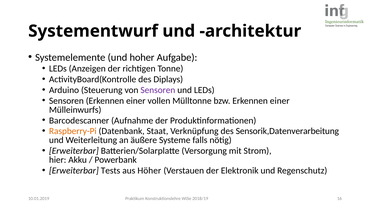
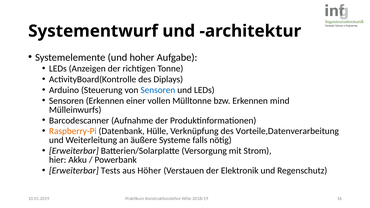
Sensoren at (158, 90) colour: purple -> blue
bzw Erkennen einer: einer -> mind
Staat: Staat -> Hülle
Sensorik,Datenverarbeitung: Sensorik,Datenverarbeitung -> Vorteile,Datenverarbeitung
